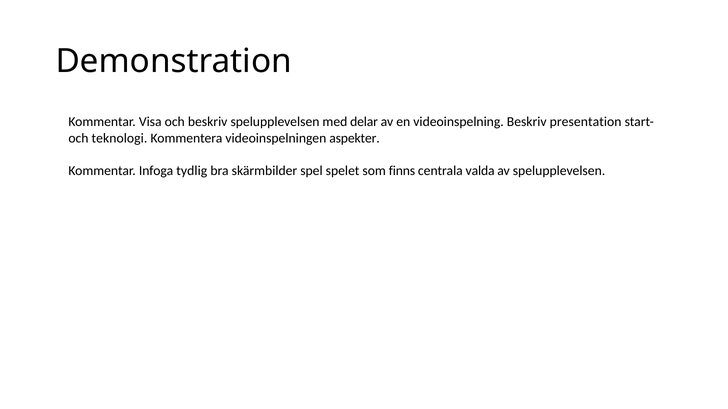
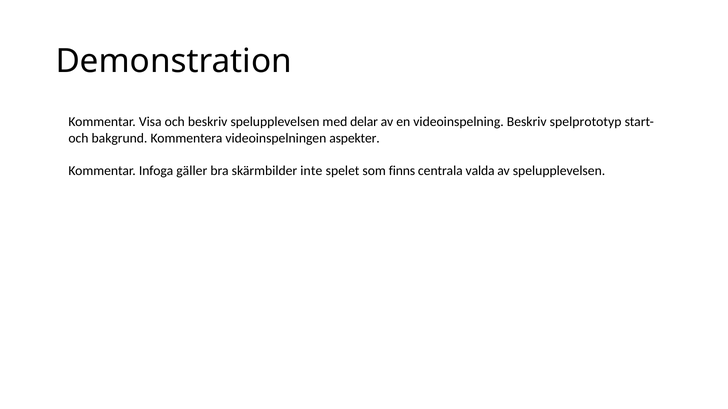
presentation: presentation -> spelprototyp
teknologi: teknologi -> bakgrund
tydlig: tydlig -> gäller
spel: spel -> inte
